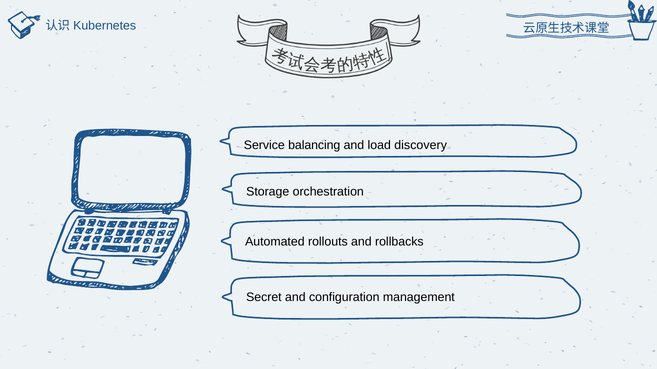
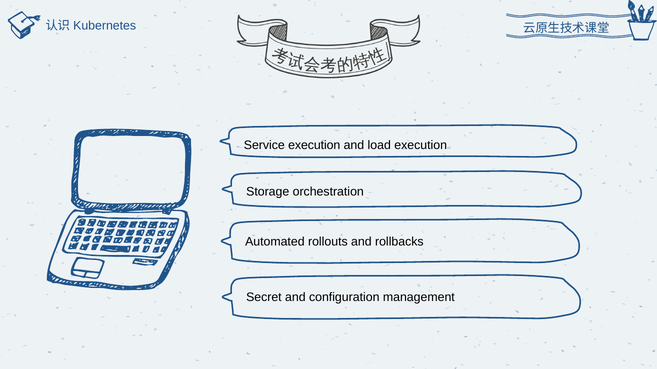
Service balancing: balancing -> execution
load discovery: discovery -> execution
